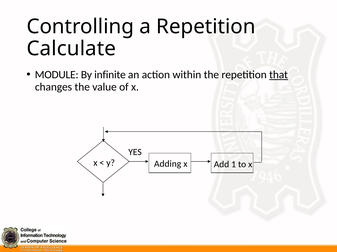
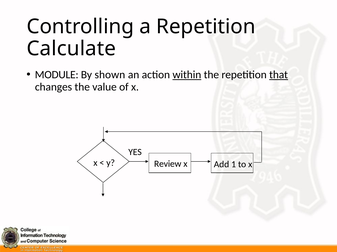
infinite: infinite -> shown
within underline: none -> present
Adding: Adding -> Review
